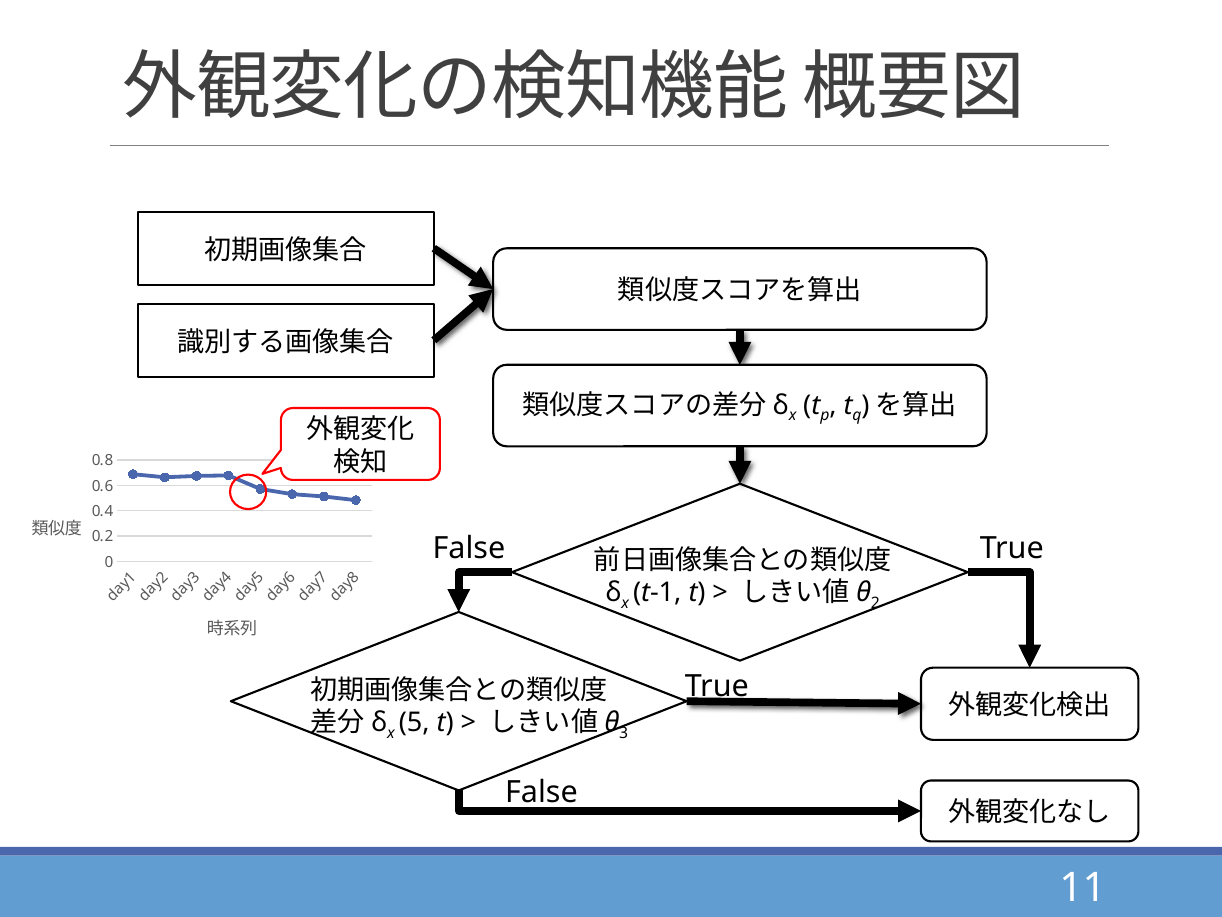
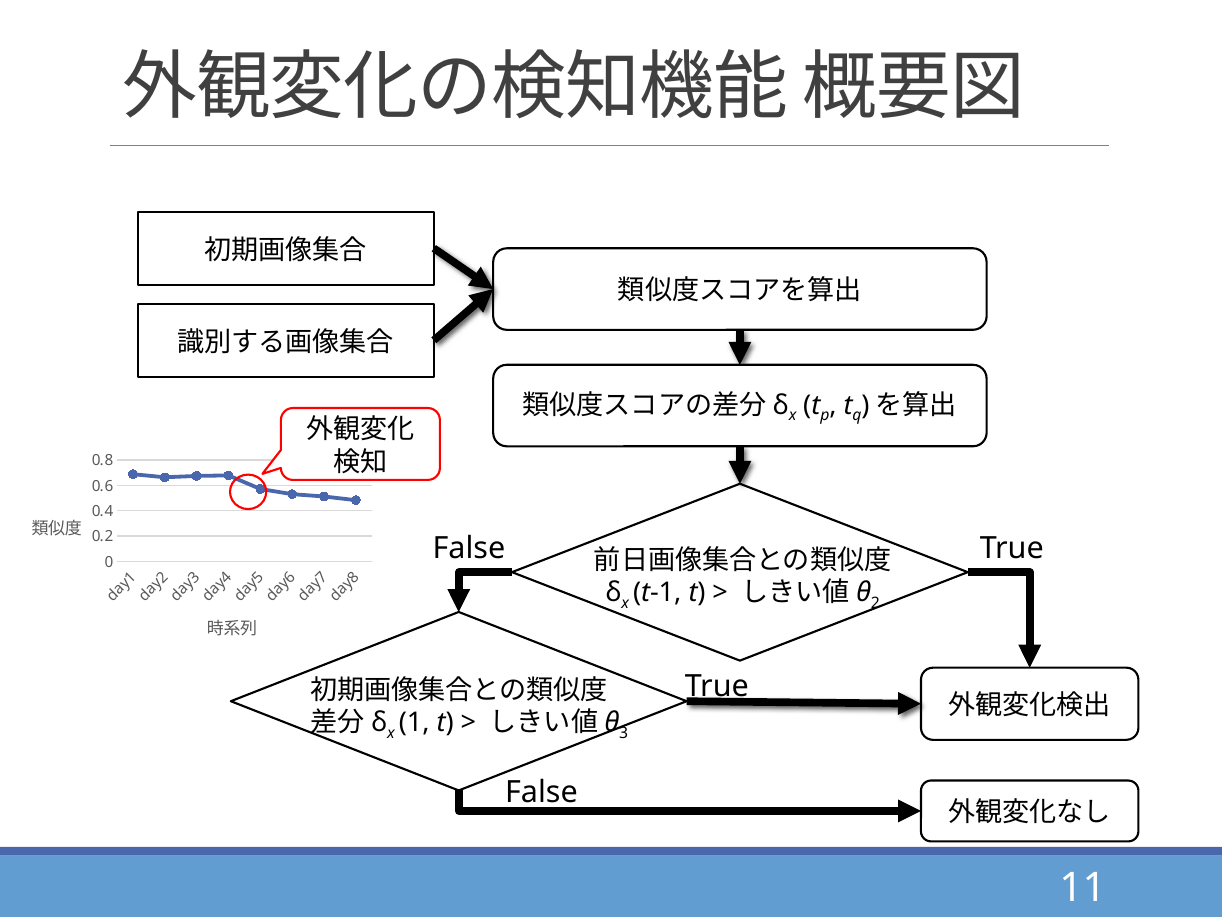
5 at (414, 722): 5 -> 1
